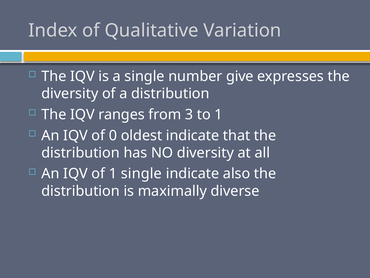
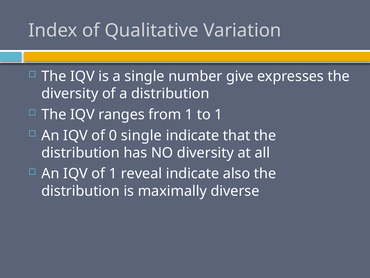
from 3: 3 -> 1
0 oldest: oldest -> single
1 single: single -> reveal
